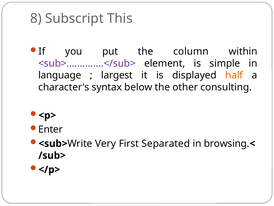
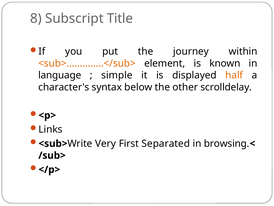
This: This -> Title
column: column -> journey
<sub>..............</sub> colour: purple -> orange
simple: simple -> known
largest: largest -> simple
consulting: consulting -> scrolldelay
Enter: Enter -> Links
